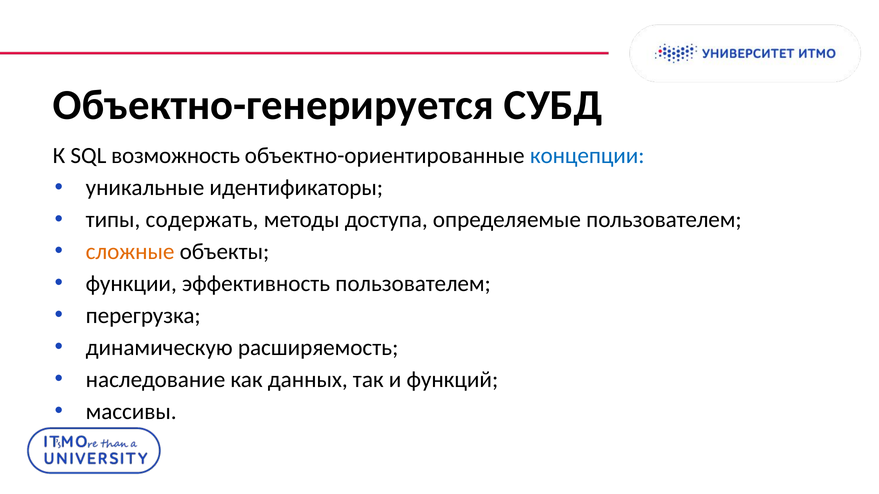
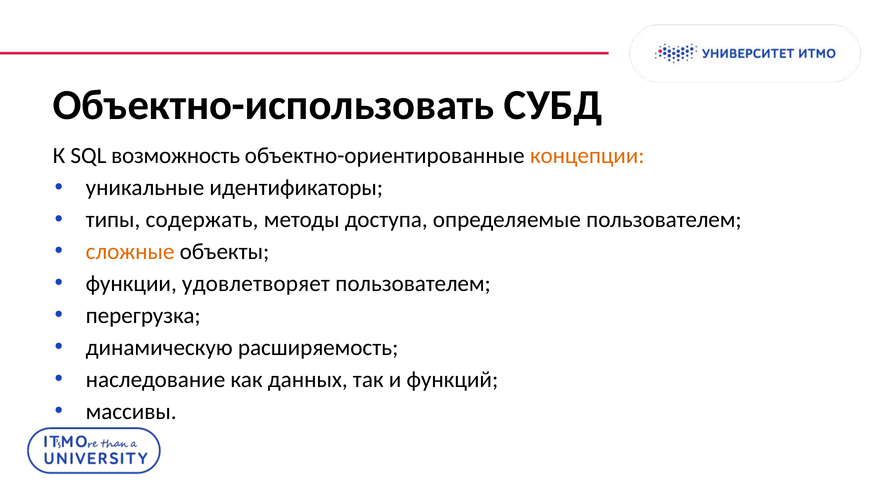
Объектно-генерируется: Объектно-генерируется -> Объектно-использовать
концепции colour: blue -> orange
эффективность: эффективность -> удовлетворяет
